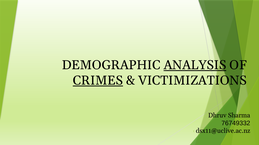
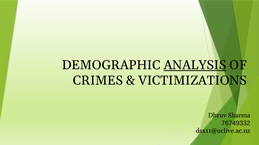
CRIMES underline: present -> none
